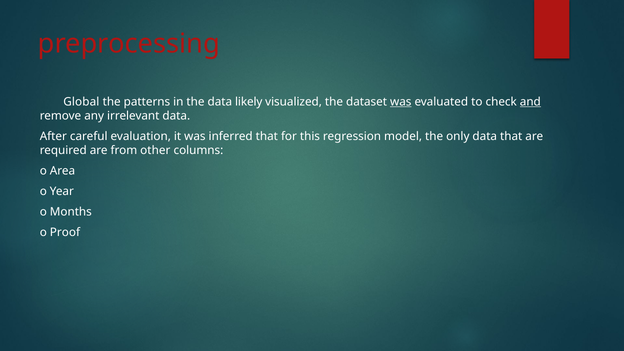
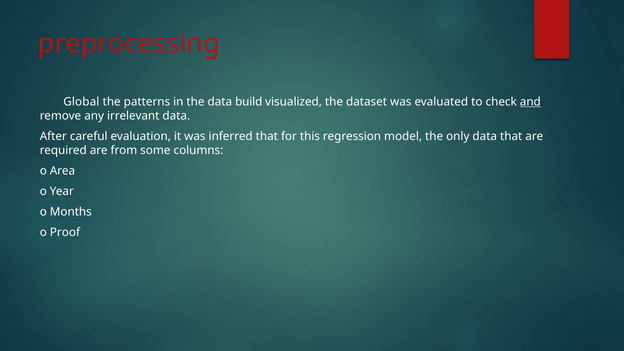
likely: likely -> build
was at (401, 102) underline: present -> none
other: other -> some
